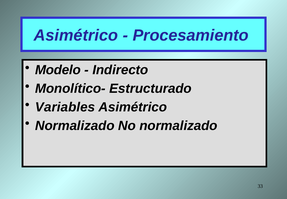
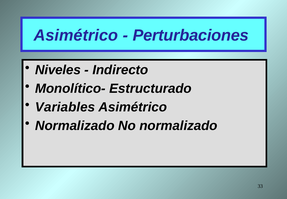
Procesamiento: Procesamiento -> Perturbaciones
Modelo: Modelo -> Niveles
